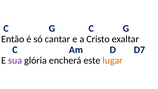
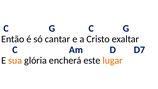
sua colour: purple -> orange
